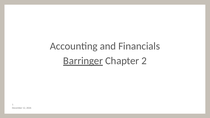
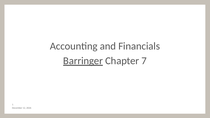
2: 2 -> 7
